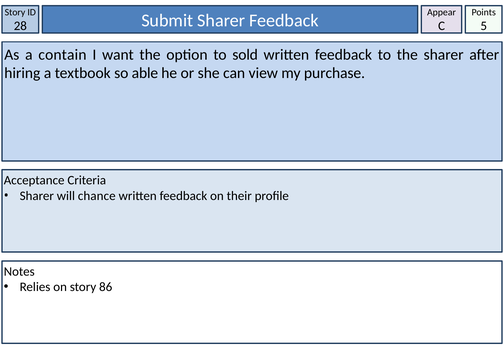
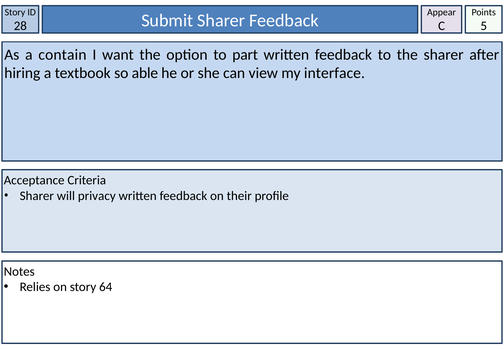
sold: sold -> part
purchase: purchase -> interface
chance: chance -> privacy
86: 86 -> 64
